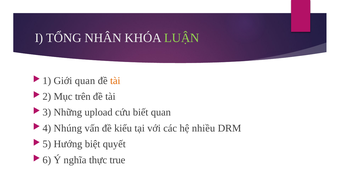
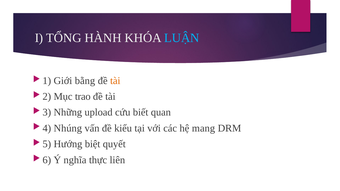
NHÂN: NHÂN -> HÀNH
LUẬN colour: light green -> light blue
Giới quan: quan -> bằng
trên: trên -> trao
nhiều: nhiều -> mang
true: true -> liên
